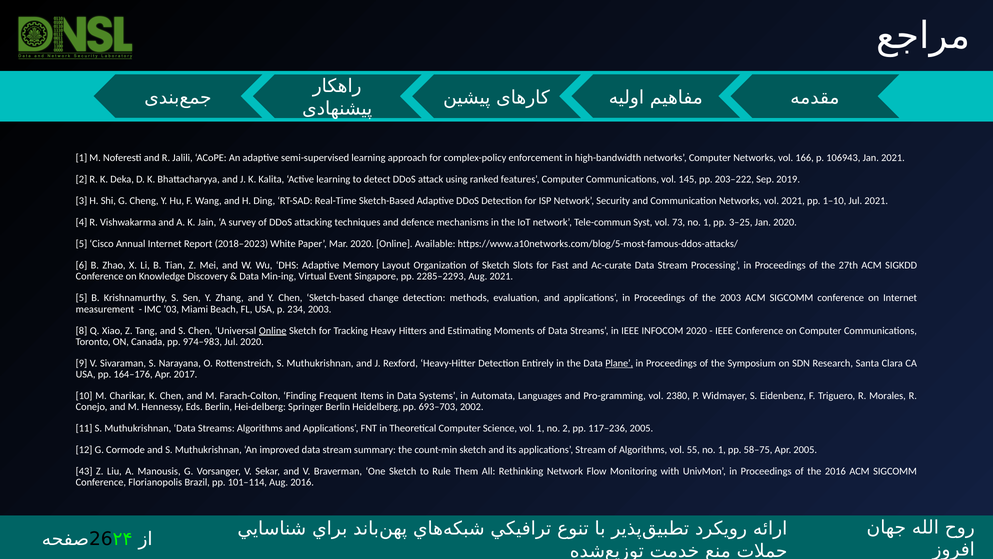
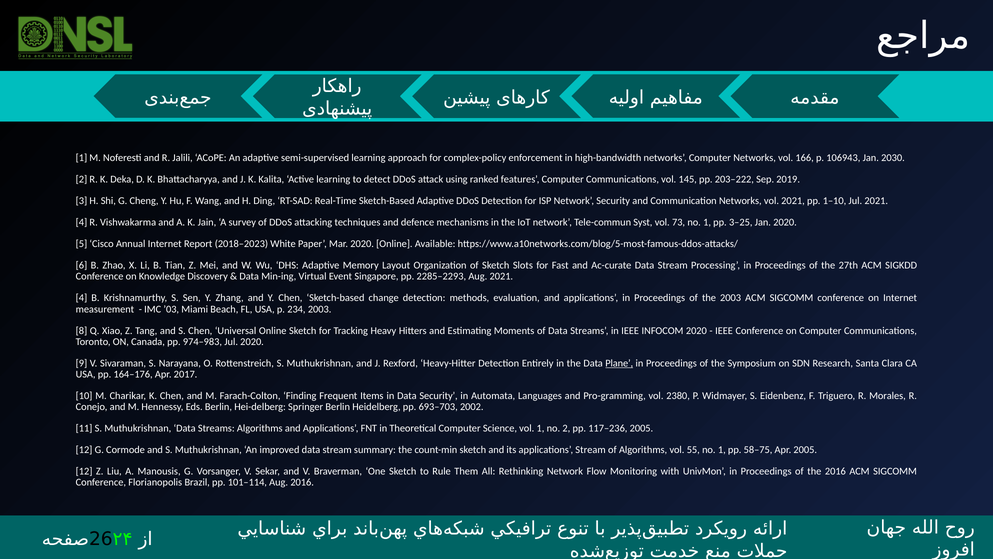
Jan 2021: 2021 -> 2030
5 at (81, 298): 5 -> 4
Online at (273, 330) underline: present -> none
Data Systems: Systems -> Security
43 at (84, 471): 43 -> 12
